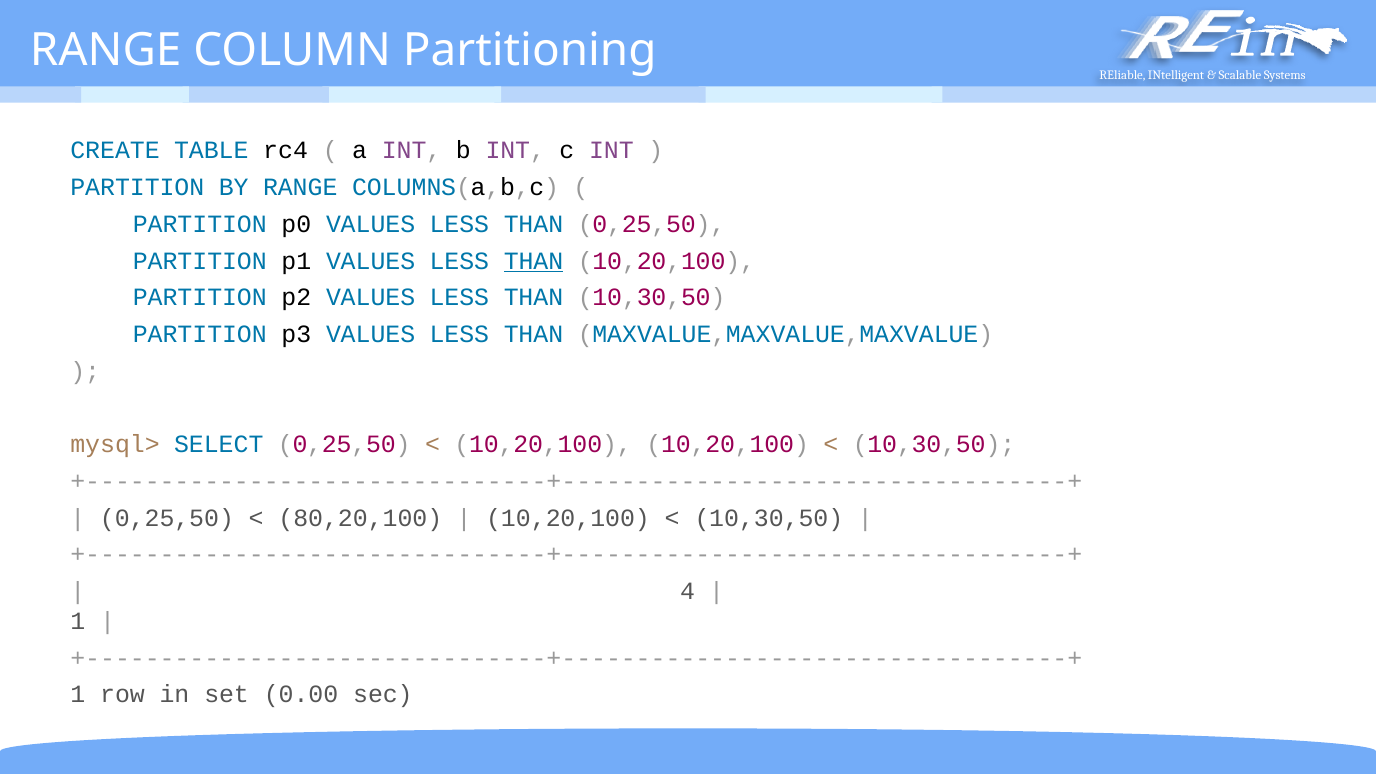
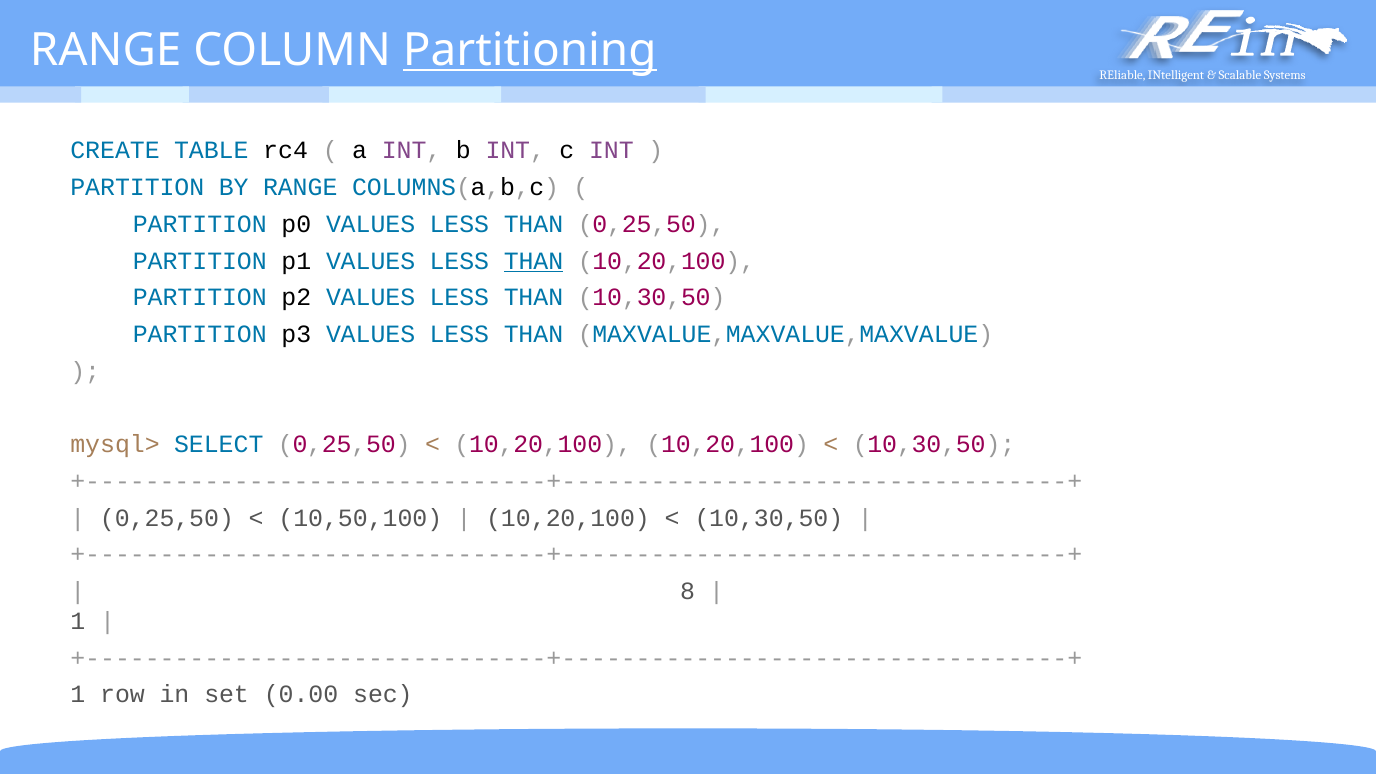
Partitioning underline: none -> present
80,20,100: 80,20,100 -> 10,50,100
4: 4 -> 8
